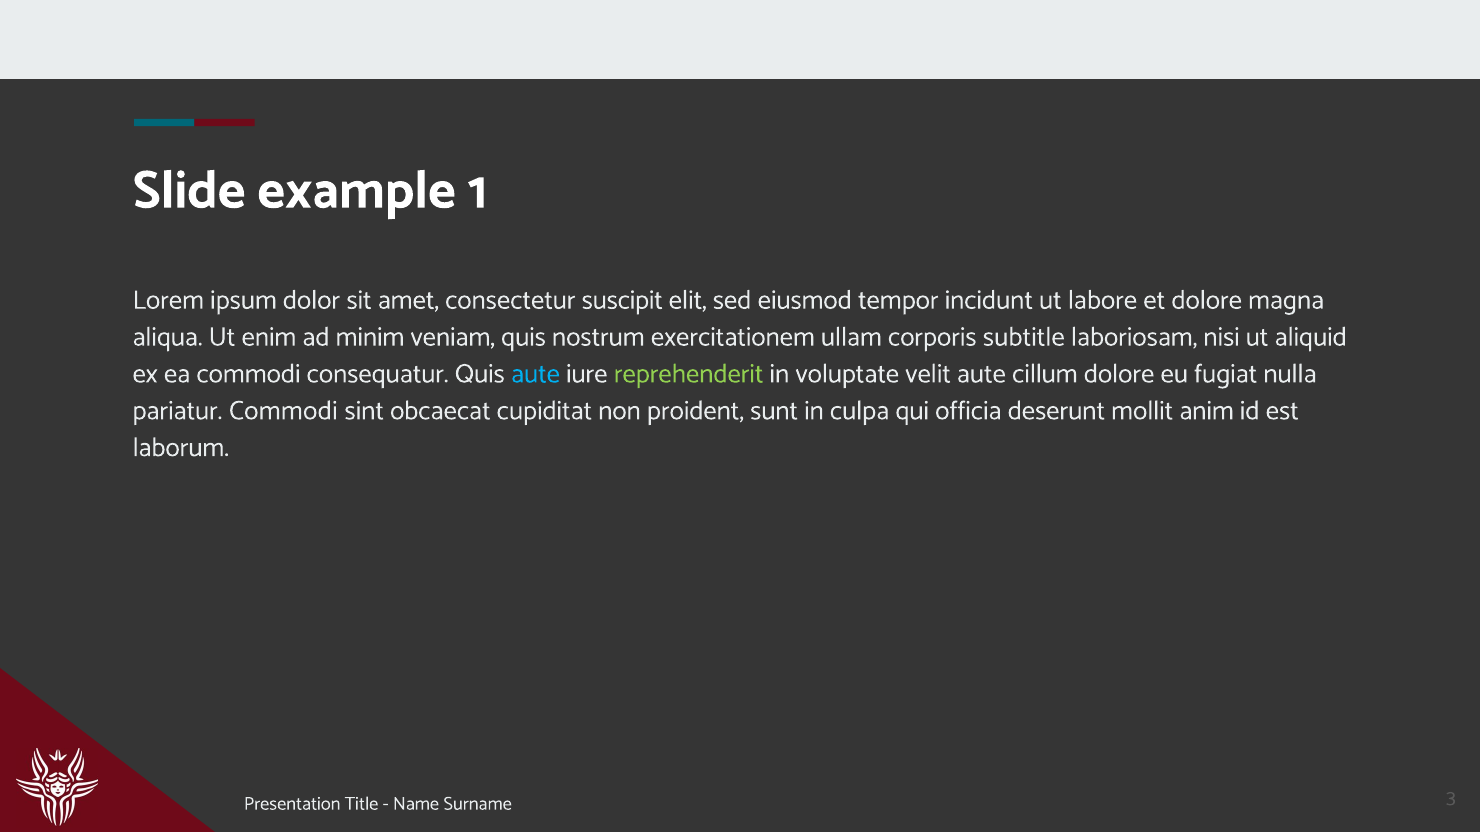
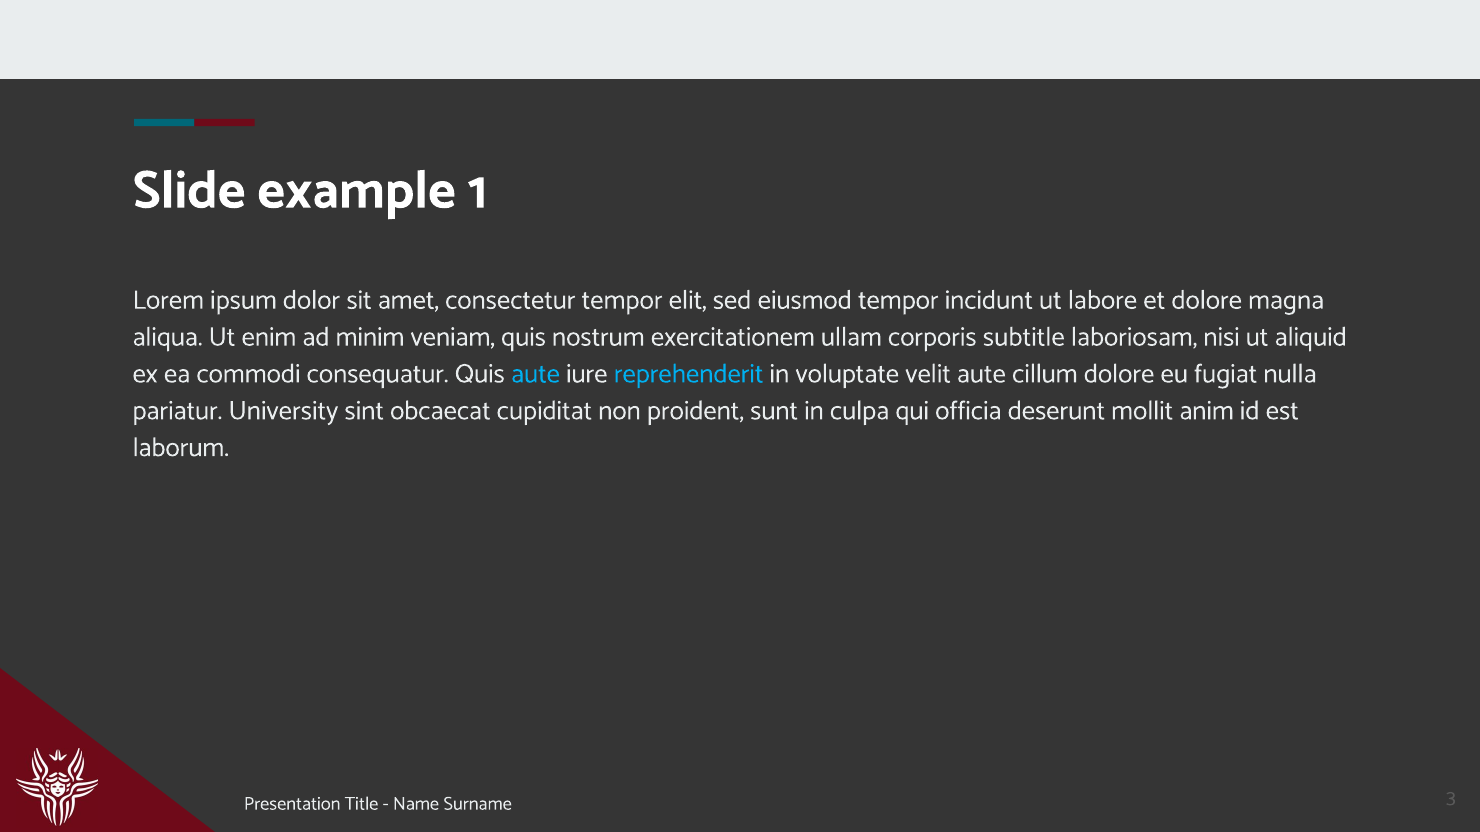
consectetur suscipit: suscipit -> tempor
reprehenderit colour: light green -> light blue
pariatur Commodi: Commodi -> University
